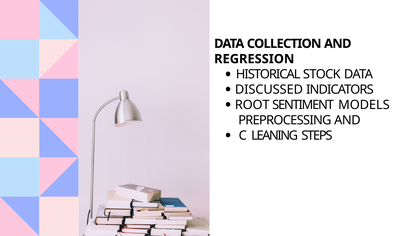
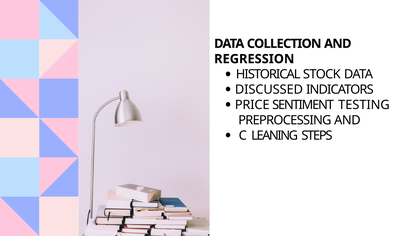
ROOT: ROOT -> PRICE
MODELS: MODELS -> TESTING
